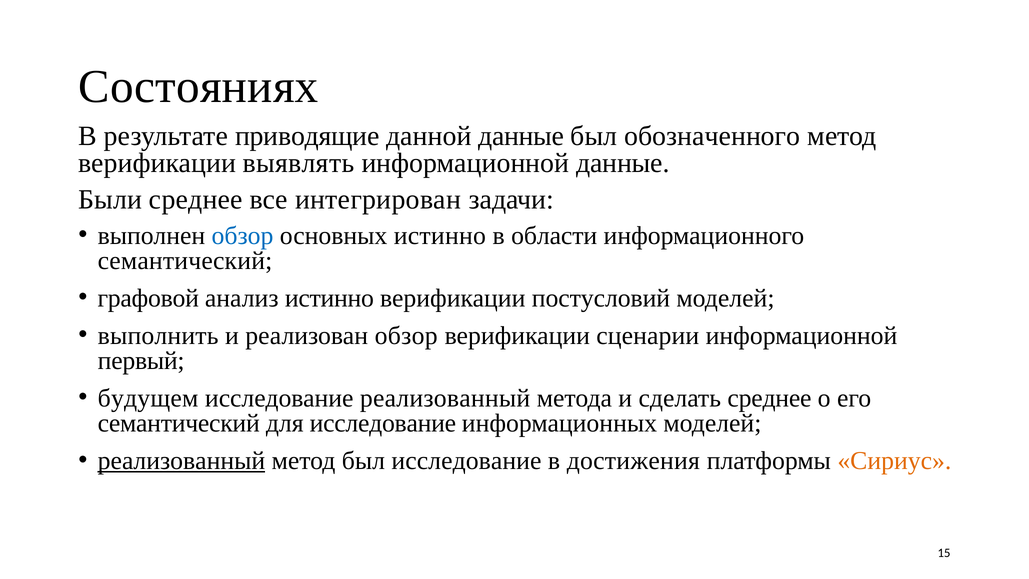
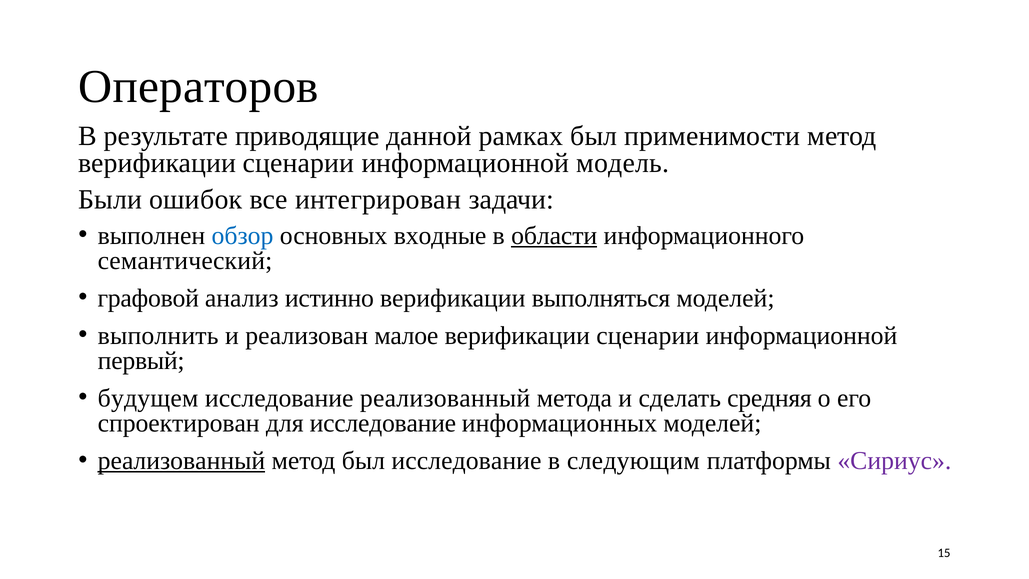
Состояниях: Состояниях -> Операторов
данной данные: данные -> рамках
обозначенного: обозначенного -> применимости
выявлять at (299, 163): выявлять -> сценарии
информационной данные: данные -> модель
Были среднее: среднее -> ошибок
основных истинно: истинно -> входные
области underline: none -> present
постусловий: постусловий -> выполняться
реализован обзор: обзор -> малое
сделать среднее: среднее -> средняя
семантический at (179, 423): семантический -> спроектирован
достижения: достижения -> следующим
Сириус colour: orange -> purple
